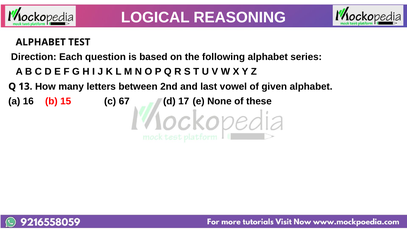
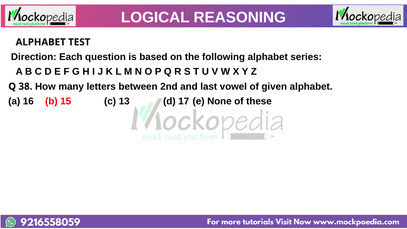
13: 13 -> 38
67: 67 -> 13
